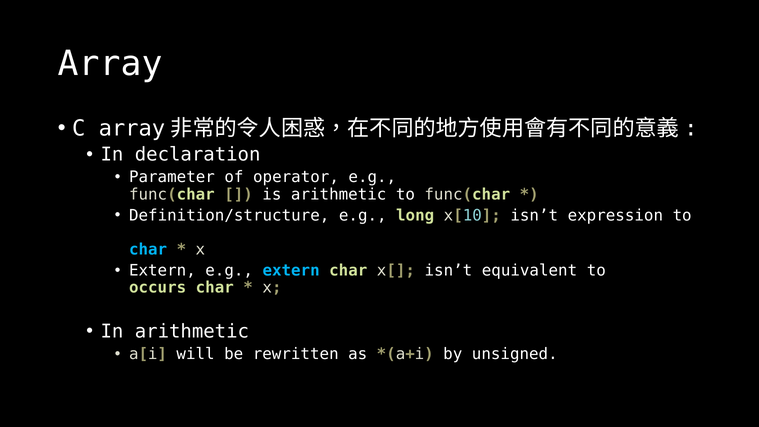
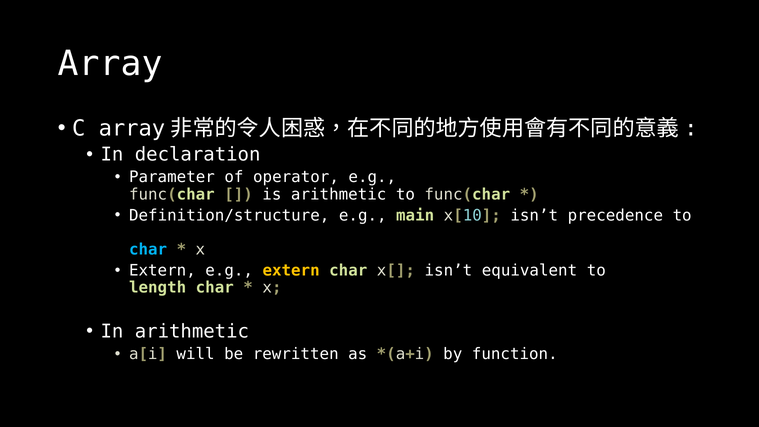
long: long -> main
expression: expression -> precedence
extern at (291, 271) colour: light blue -> yellow
occurs: occurs -> length
unsigned: unsigned -> function
